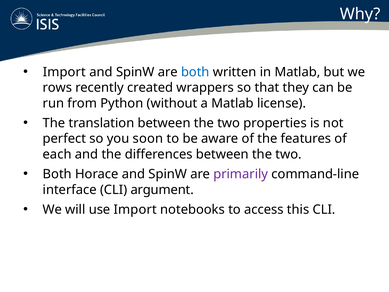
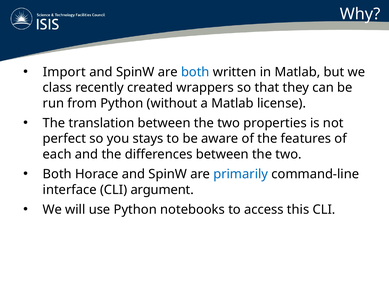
rows: rows -> class
soon: soon -> stays
primarily colour: purple -> blue
use Import: Import -> Python
